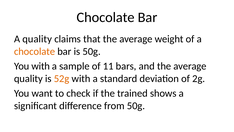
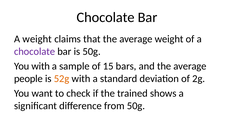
A quality: quality -> weight
chocolate at (35, 51) colour: orange -> purple
11: 11 -> 15
quality at (28, 78): quality -> people
